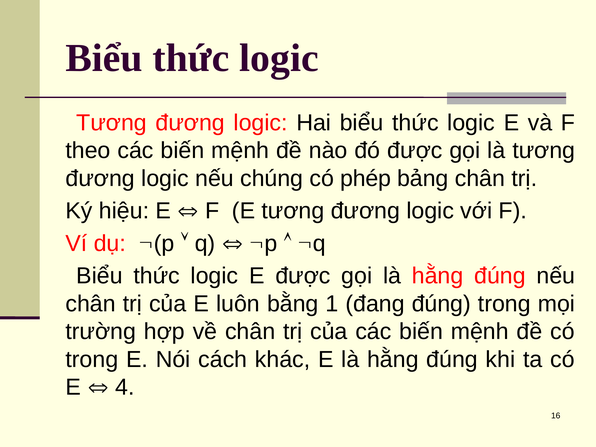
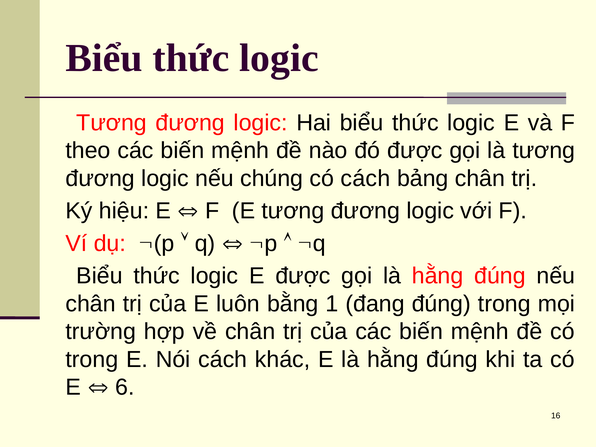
có phép: phép -> cách
4: 4 -> 6
